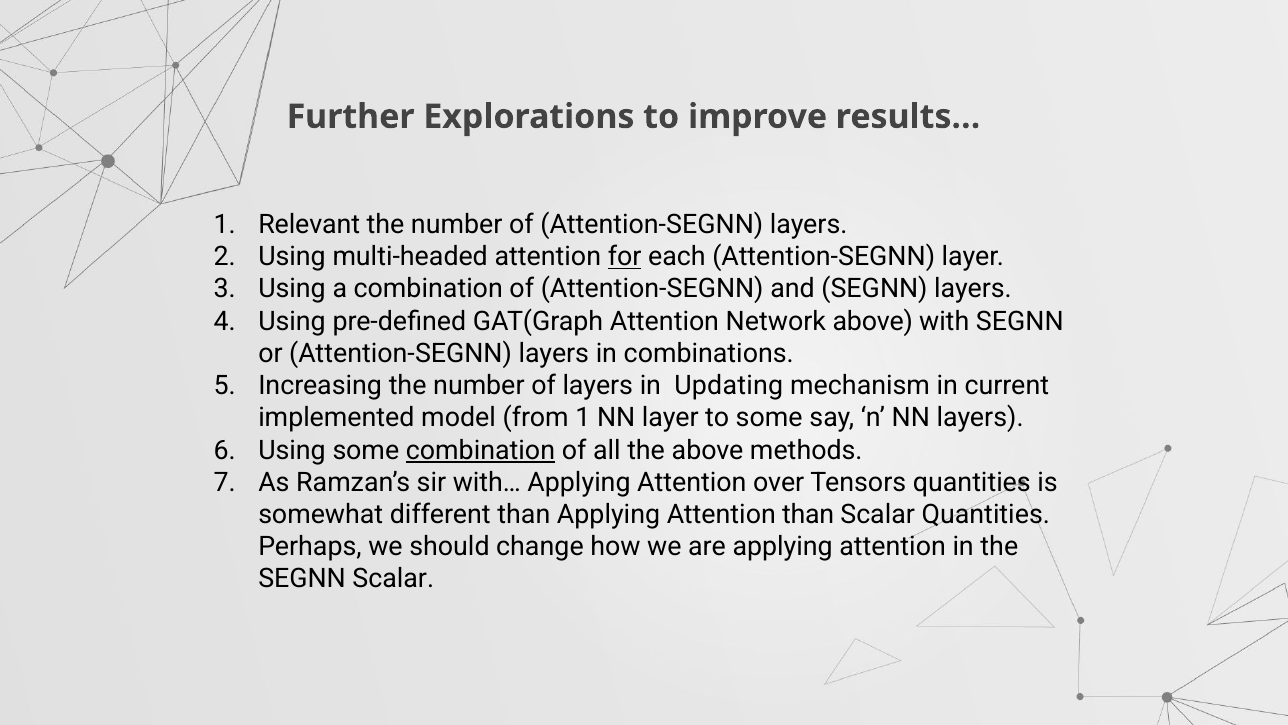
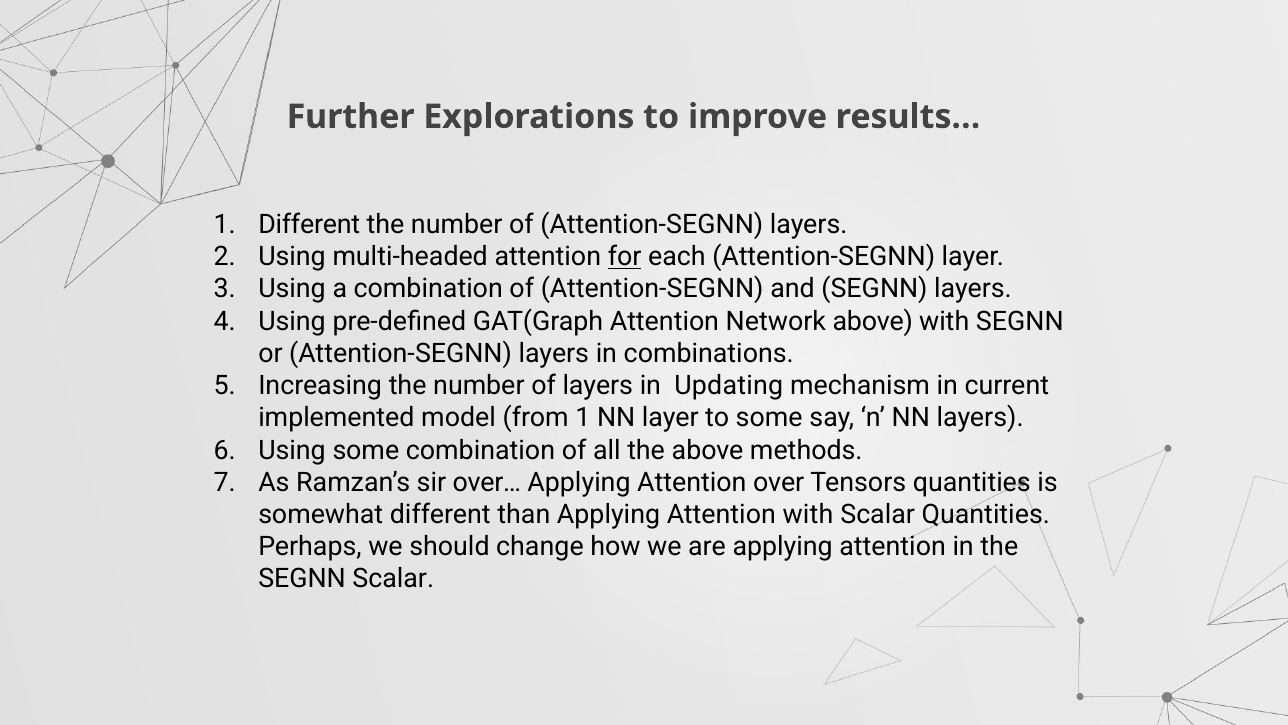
1 Relevant: Relevant -> Different
combination at (480, 450) underline: present -> none
with…: with… -> over…
Attention than: than -> with
